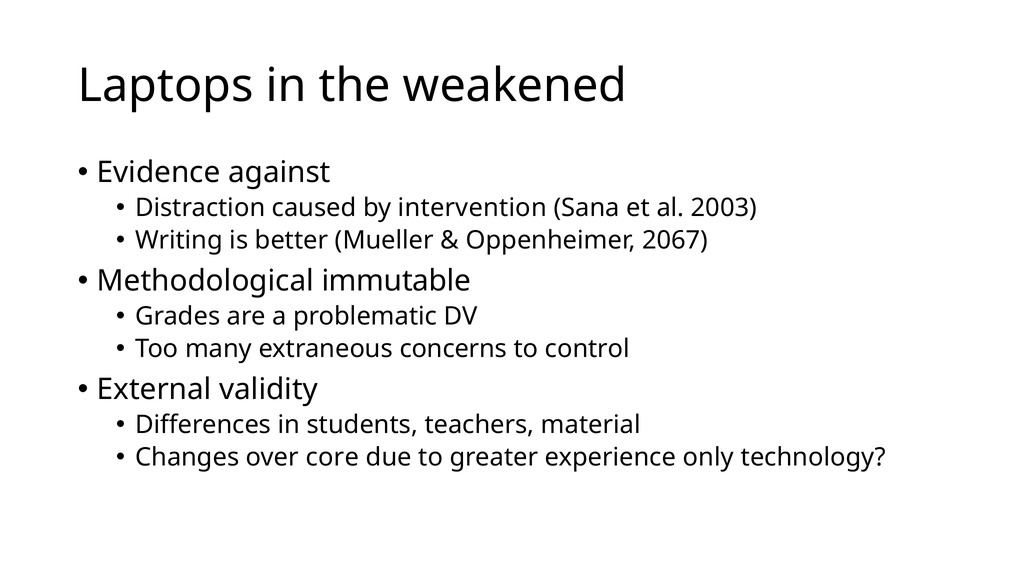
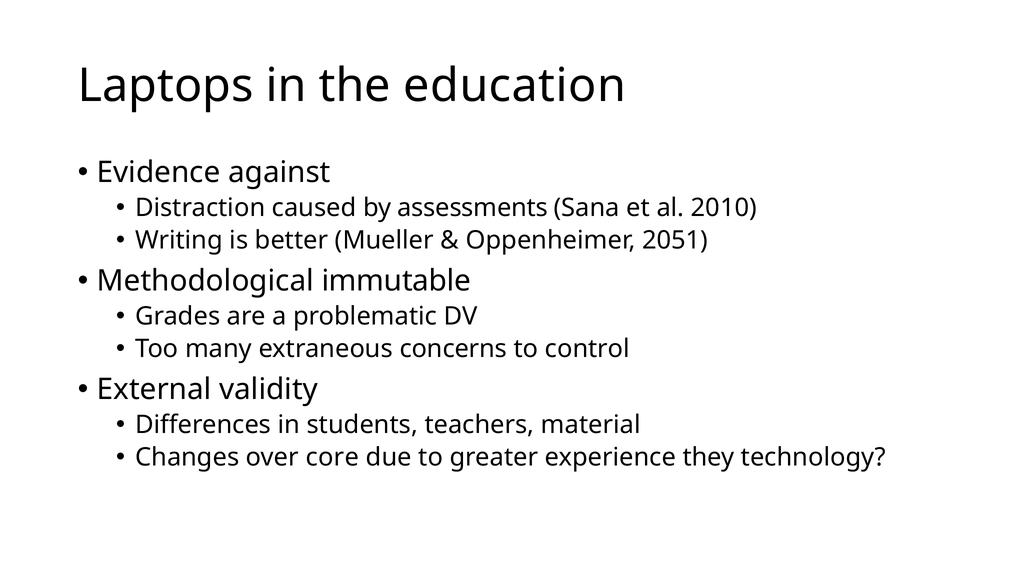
weakened: weakened -> education
intervention: intervention -> assessments
2003: 2003 -> 2010
2067: 2067 -> 2051
only: only -> they
